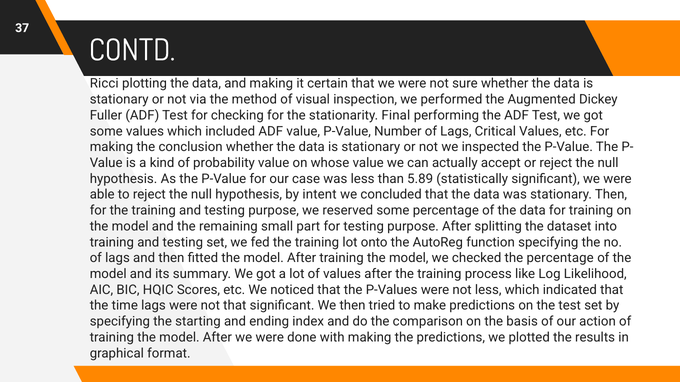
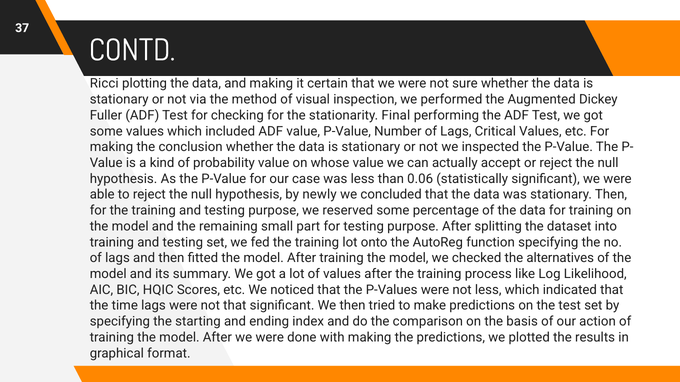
5.89: 5.89 -> 0.06
intent: intent -> newly
the percentage: percentage -> alternatives
